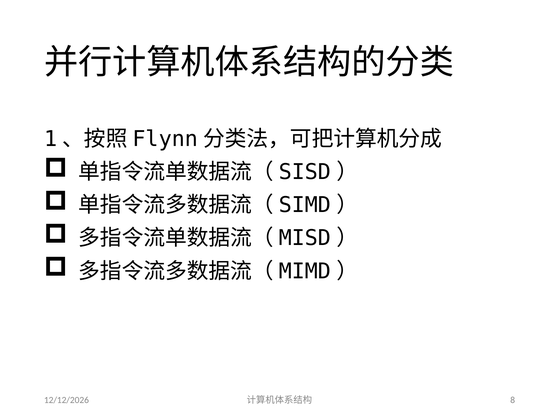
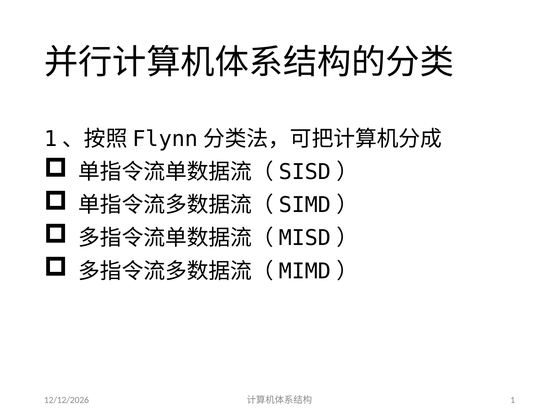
8: 8 -> 1
